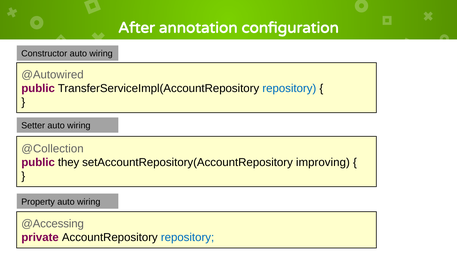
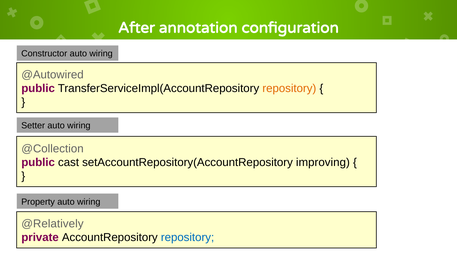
repository at (289, 88) colour: blue -> orange
they: they -> cast
@Accessing: @Accessing -> @Relatively
